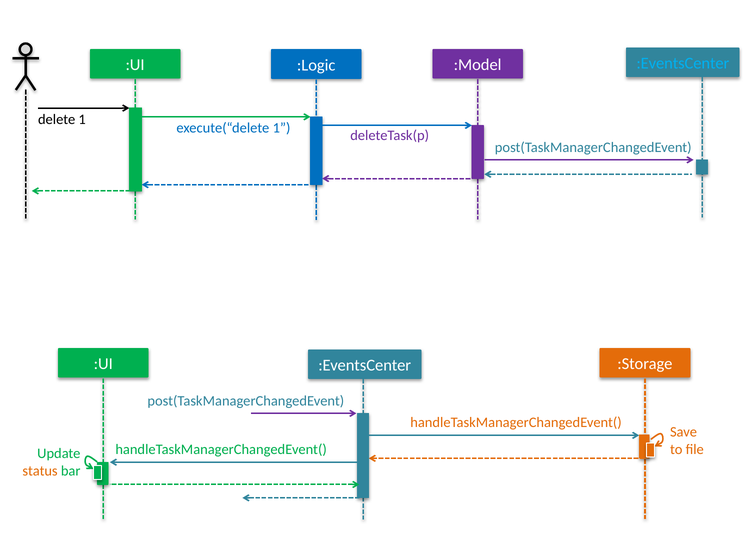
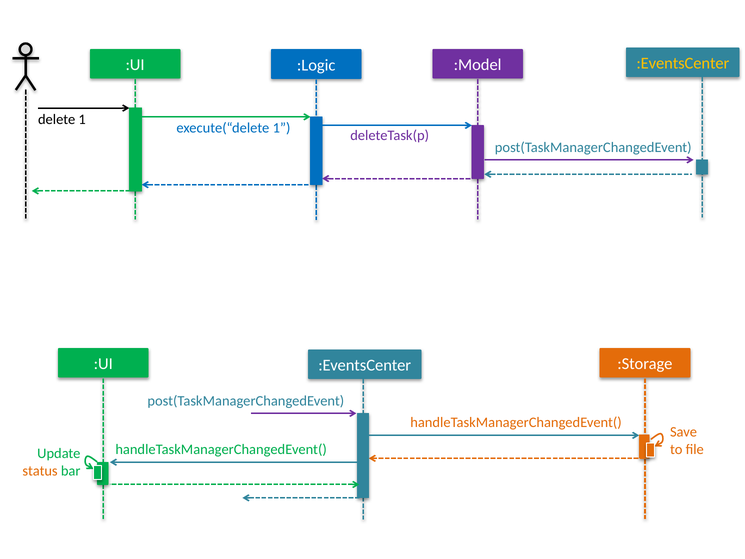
:EventsCenter at (683, 63) colour: light blue -> yellow
